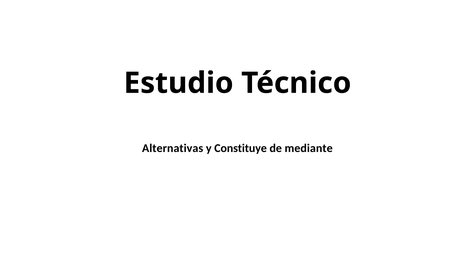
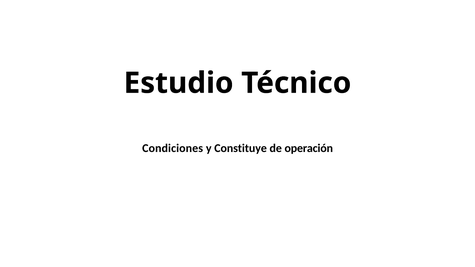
Alternativas: Alternativas -> Condiciones
mediante: mediante -> operación
